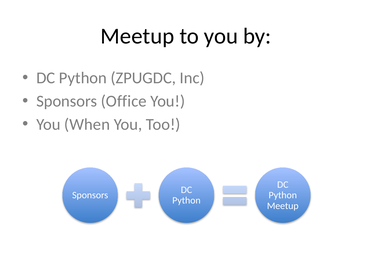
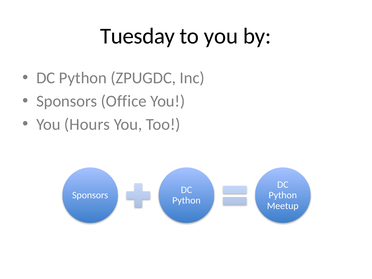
Meetup at (137, 36): Meetup -> Tuesday
When: When -> Hours
